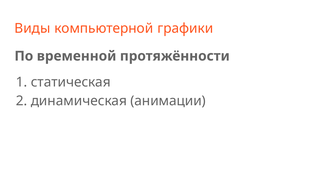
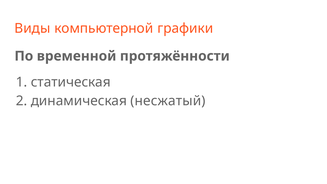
анимации: анимации -> несжатый
